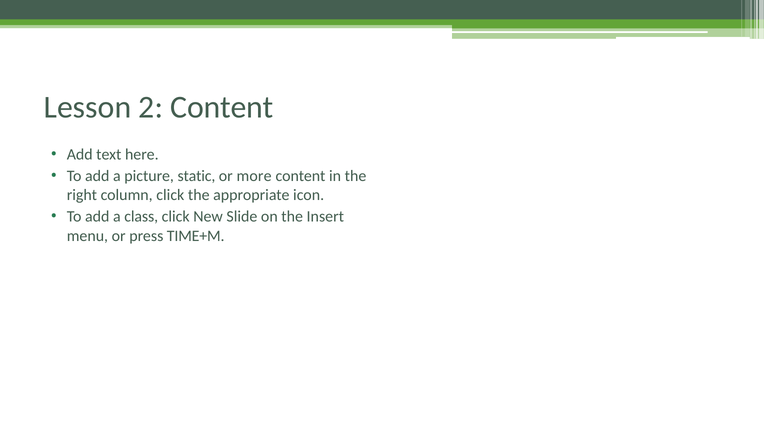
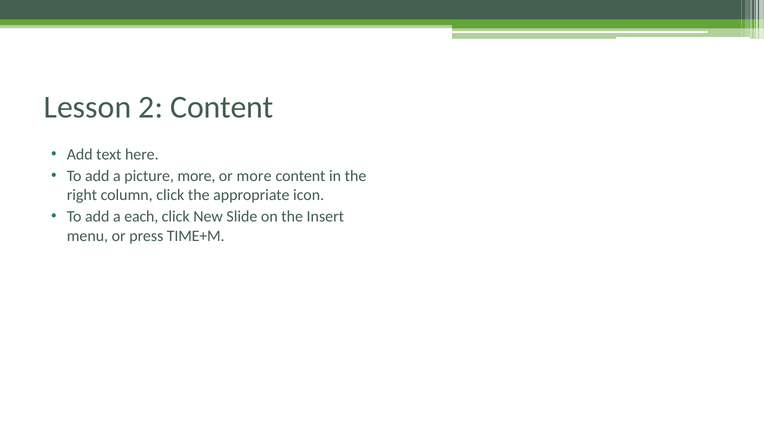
picture static: static -> more
class: class -> each
